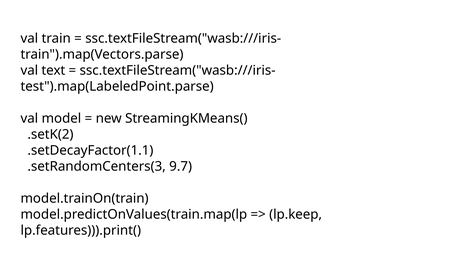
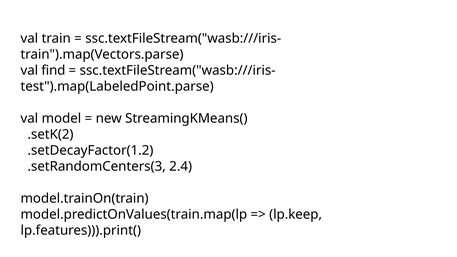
text: text -> find
.setDecayFactor(1.1: .setDecayFactor(1.1 -> .setDecayFactor(1.2
9.7: 9.7 -> 2.4
